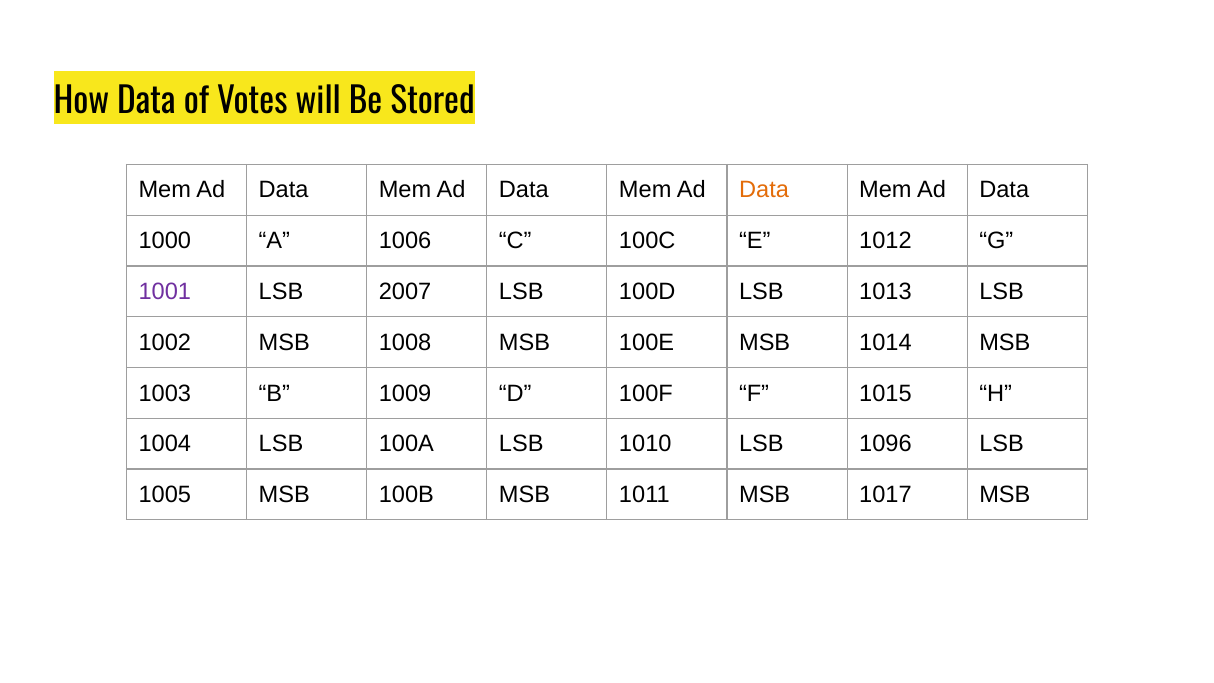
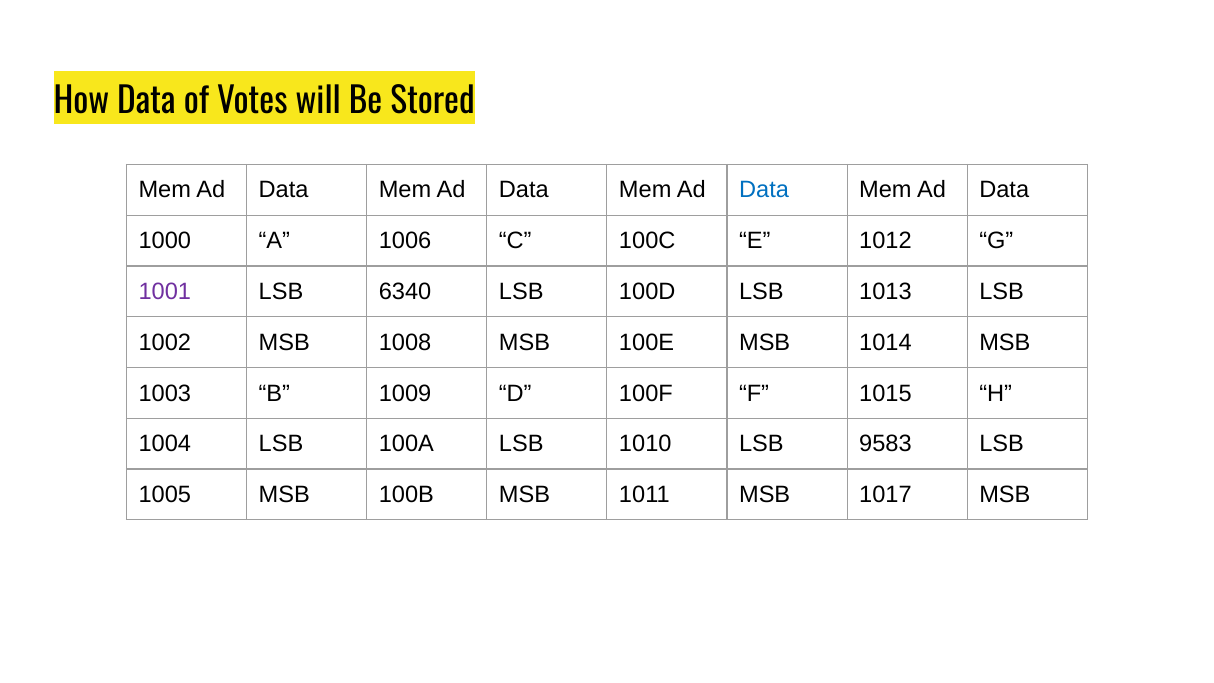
Data at (764, 190) colour: orange -> blue
2007: 2007 -> 6340
1096: 1096 -> 9583
